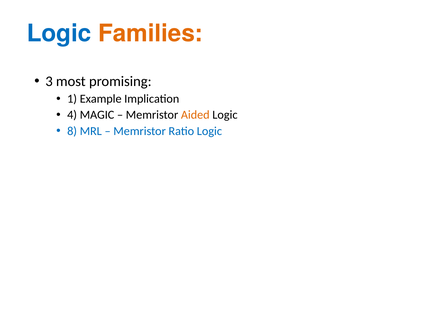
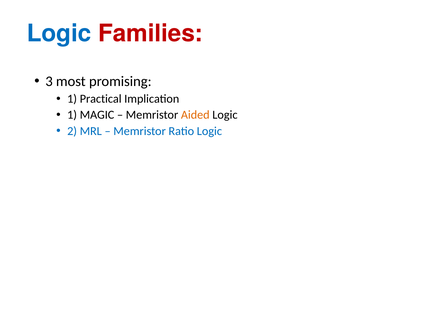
Families colour: orange -> red
Example: Example -> Practical
4 at (72, 115): 4 -> 1
8: 8 -> 2
